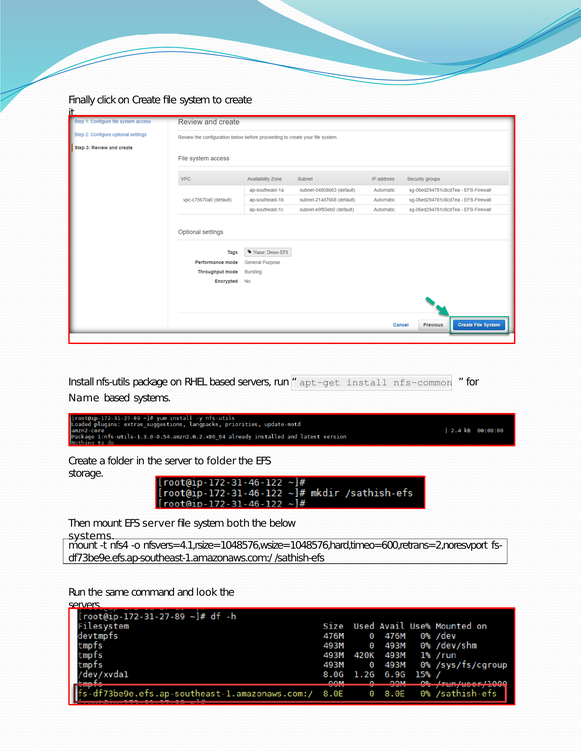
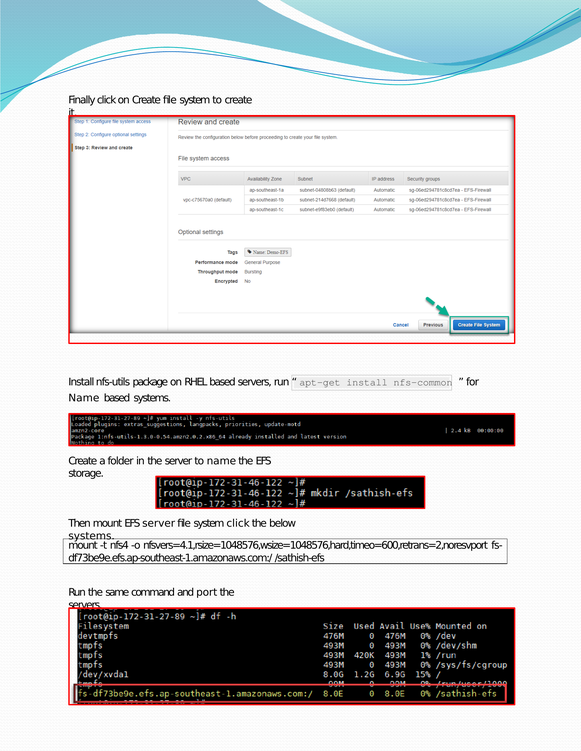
to folder: folder -> name
system both: both -> click
look: look -> port
